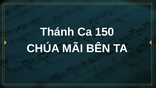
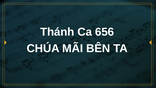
150: 150 -> 656
